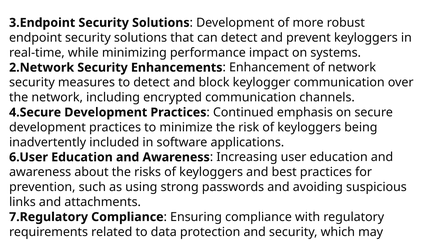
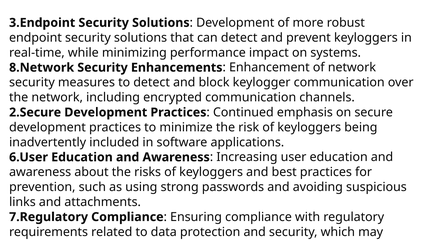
2.Network: 2.Network -> 8.Network
4.Secure: 4.Secure -> 2.Secure
